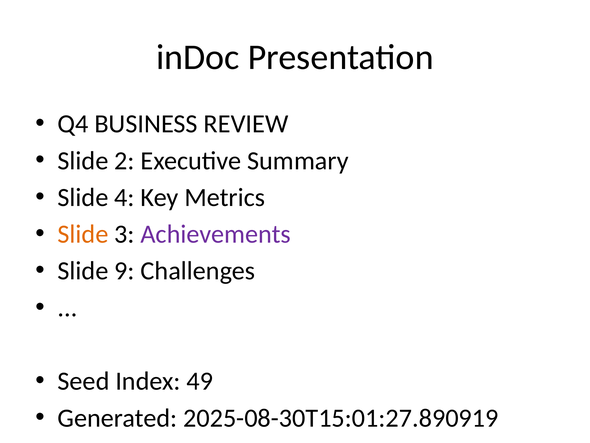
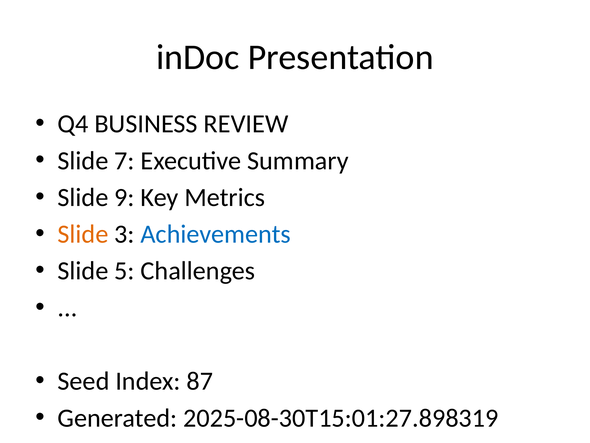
2: 2 -> 7
4: 4 -> 9
Achievements colour: purple -> blue
9: 9 -> 5
49: 49 -> 87
2025-08-30T15:01:27.890919: 2025-08-30T15:01:27.890919 -> 2025-08-30T15:01:27.898319
